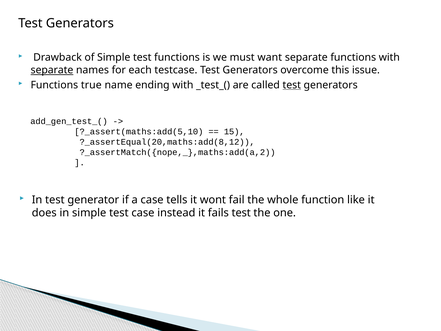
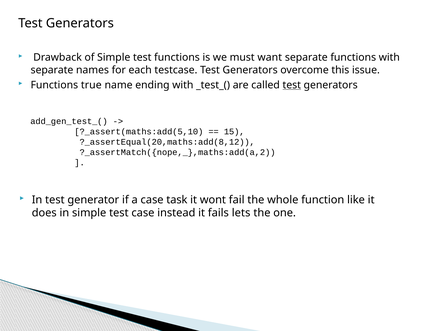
separate at (52, 70) underline: present -> none
tells: tells -> task
fails test: test -> lets
